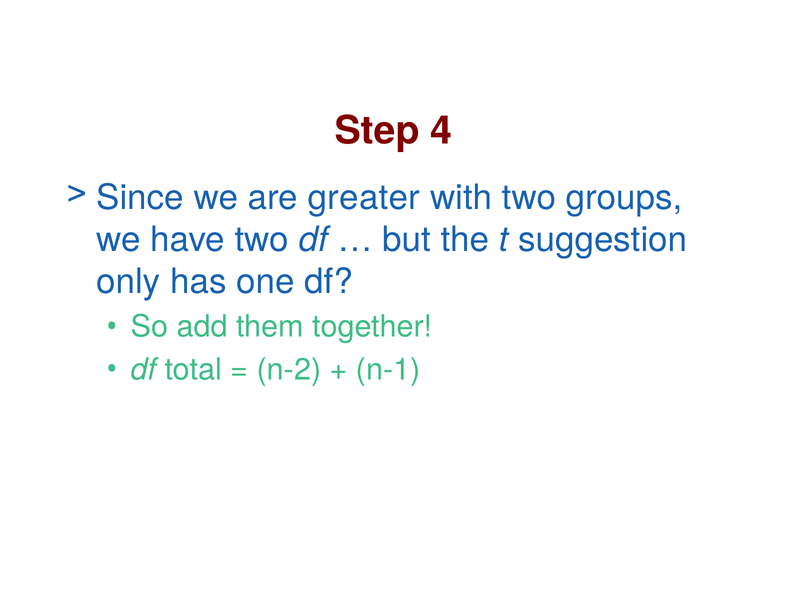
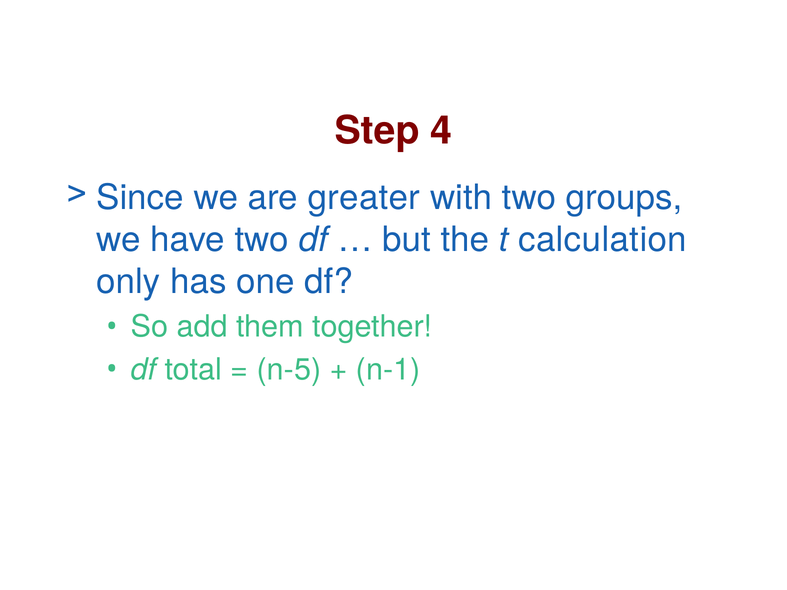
suggestion: suggestion -> calculation
n-2: n-2 -> n-5
